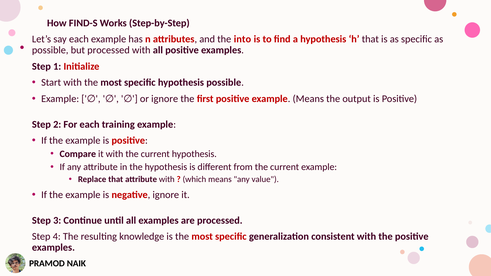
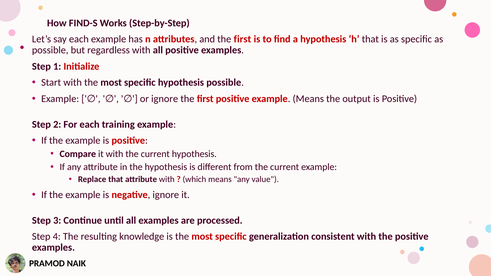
the into: into -> first
but processed: processed -> regardless
